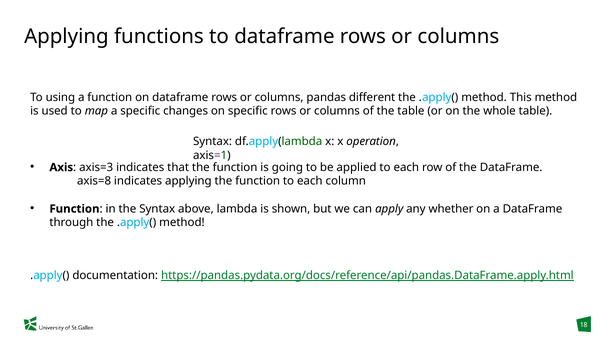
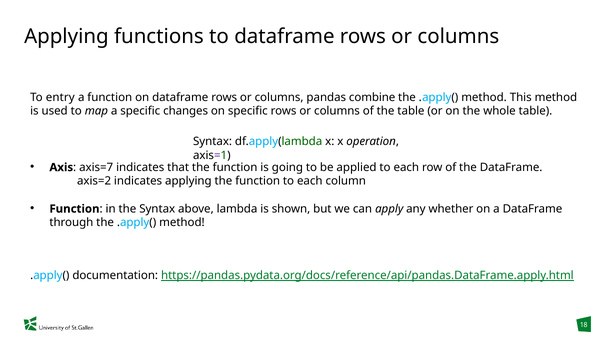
using: using -> entry
different: different -> combine
axis=3: axis=3 -> axis=7
axis=8: axis=8 -> axis=2
